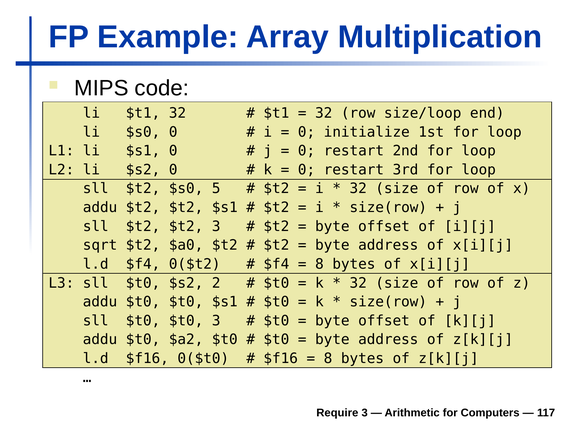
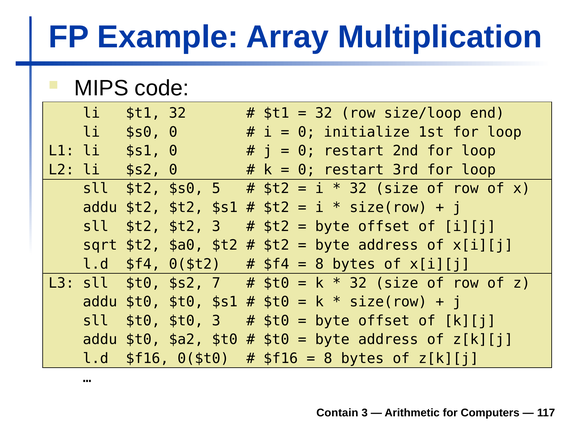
2: 2 -> 7
Require: Require -> Contain
